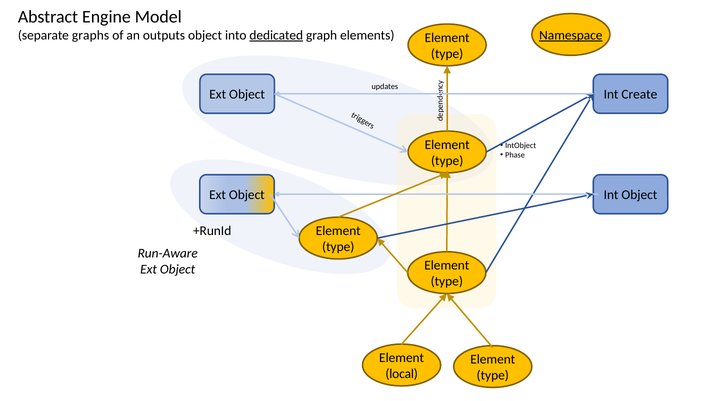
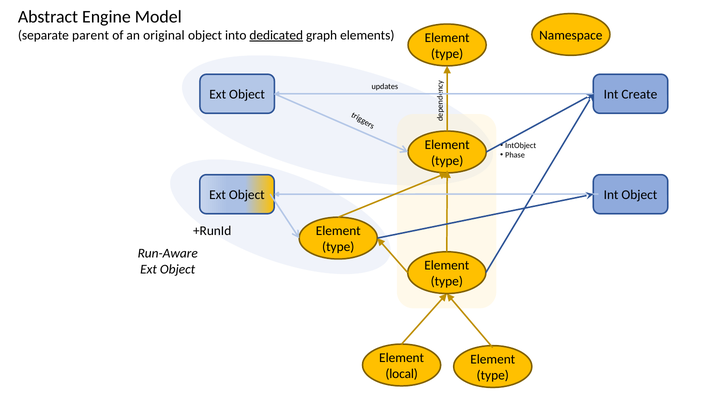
Namespace underline: present -> none
graphs: graphs -> parent
outputs: outputs -> original
